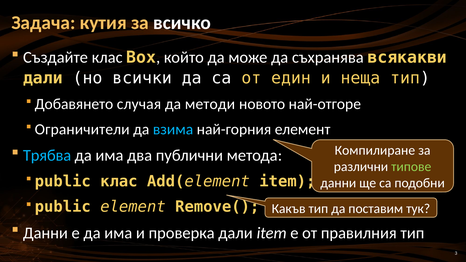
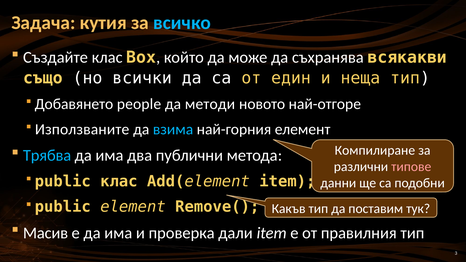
всичко colour: white -> light blue
дали at (43, 78): дали -> също
случая: случая -> people
Ограничители: Ограничители -> Използваните
типове colour: light green -> pink
Данни at (45, 233): Данни -> Масив
